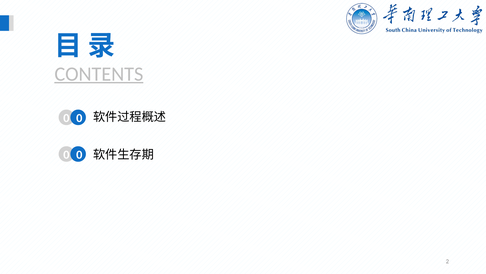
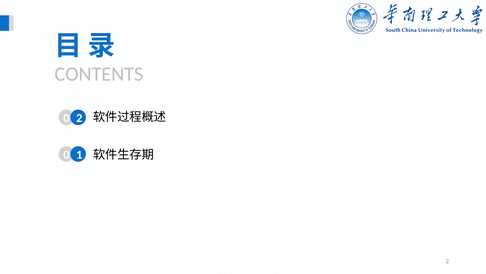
CONTENTS underline: present -> none
0 at (79, 118): 0 -> 2
0 at (79, 154): 0 -> 1
